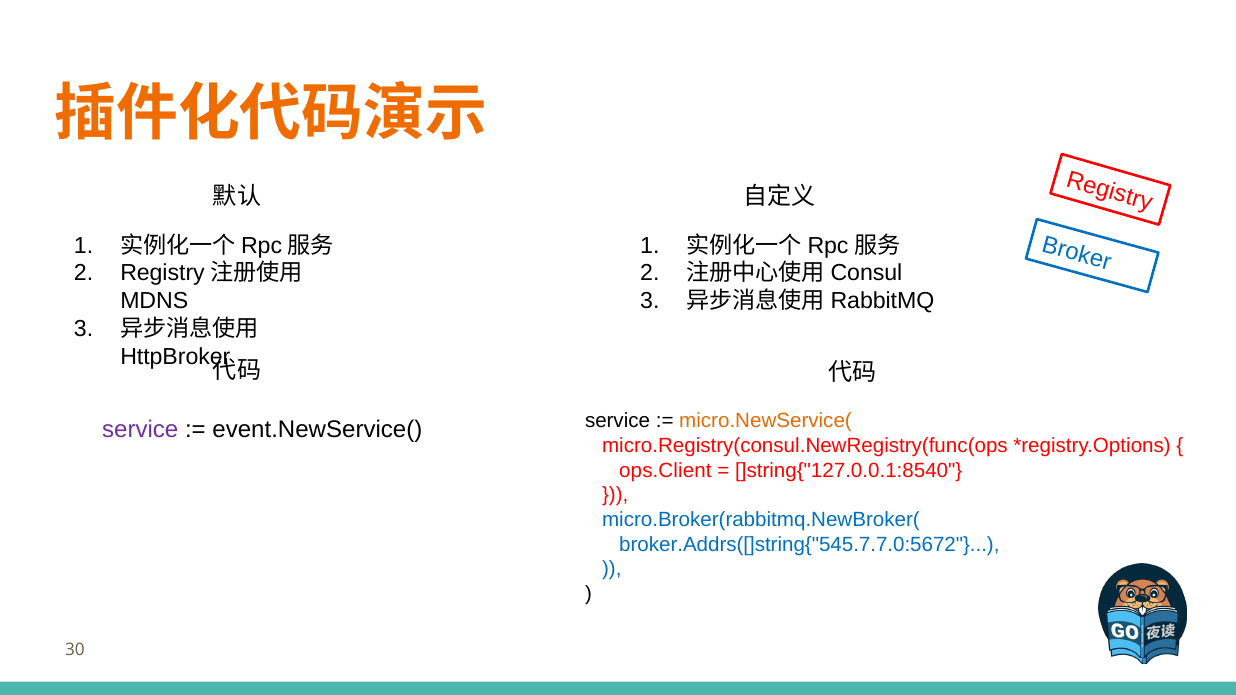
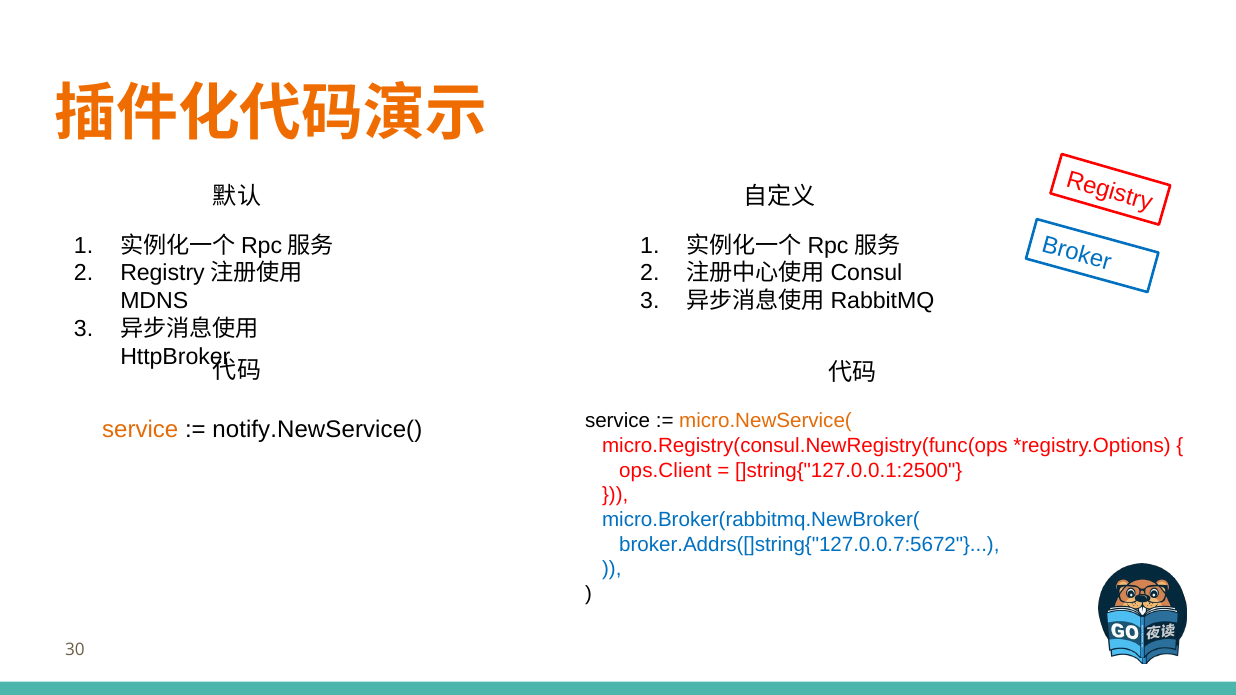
service at (140, 429) colour: purple -> orange
event.NewService(: event.NewService( -> notify.NewService(
]string{"127.0.0.1:8540: ]string{"127.0.0.1:8540 -> ]string{"127.0.0.1:2500
broker.Addrs([]string{"545.7.7.0:5672: broker.Addrs([]string{"545.7.7.0:5672 -> broker.Addrs([]string{"127.0.0.7:5672
